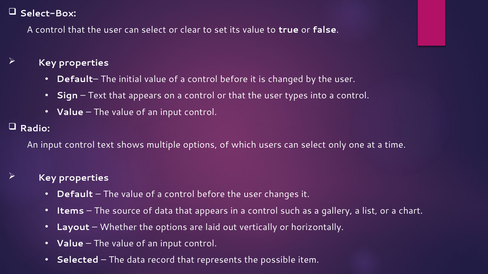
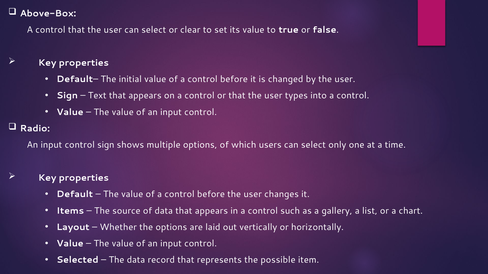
Select-Box: Select-Box -> Above-Box
control text: text -> sign
